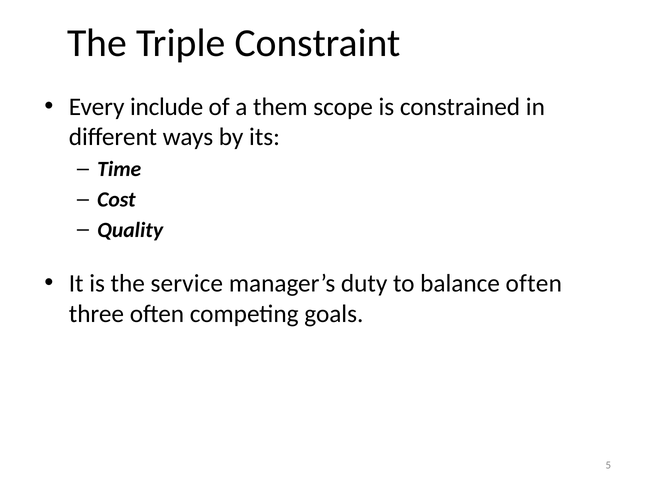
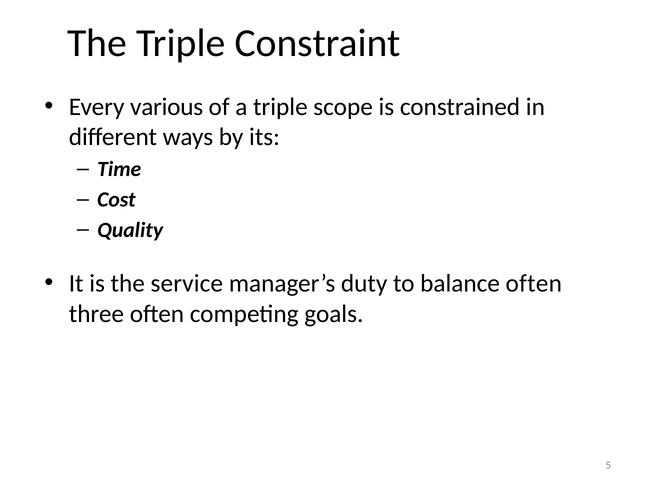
include: include -> various
a them: them -> triple
